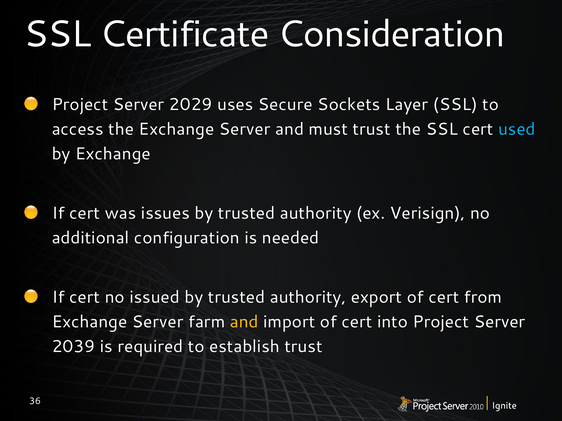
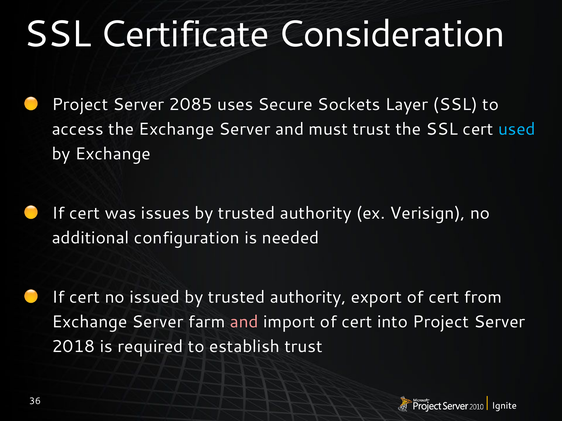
2029: 2029 -> 2085
and at (244, 322) colour: yellow -> pink
2039: 2039 -> 2018
